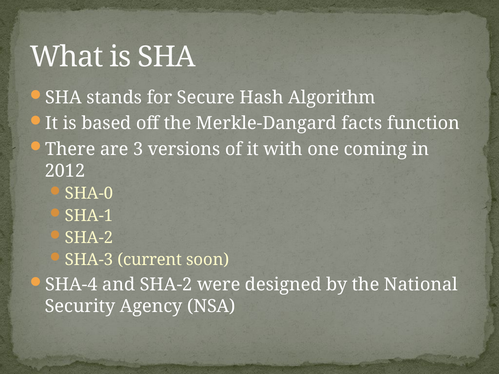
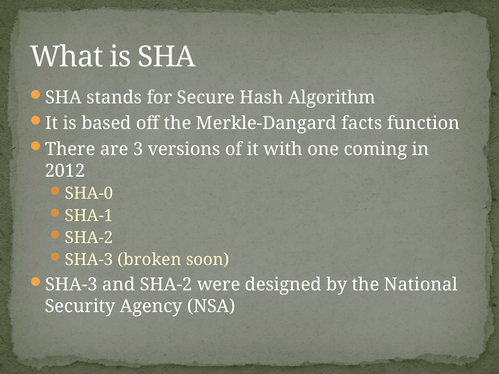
current: current -> broken
SHA-4 at (71, 285): SHA-4 -> SHA-3
